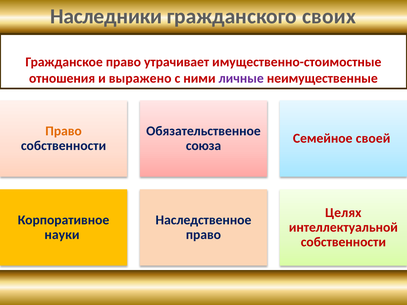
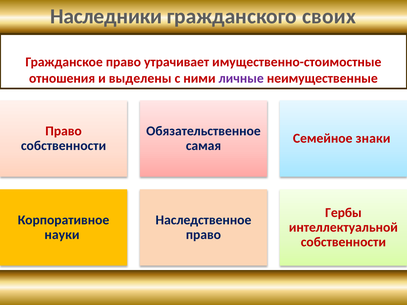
выражено: выражено -> выделены
Право at (64, 131) colour: orange -> red
своей: своей -> знаки
союза: союза -> самая
Целях: Целях -> Гербы
